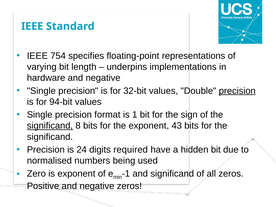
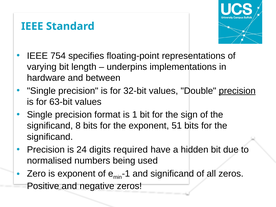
hardware and negative: negative -> between
94-bit: 94-bit -> 63-bit
significand at (50, 126) underline: present -> none
43: 43 -> 51
